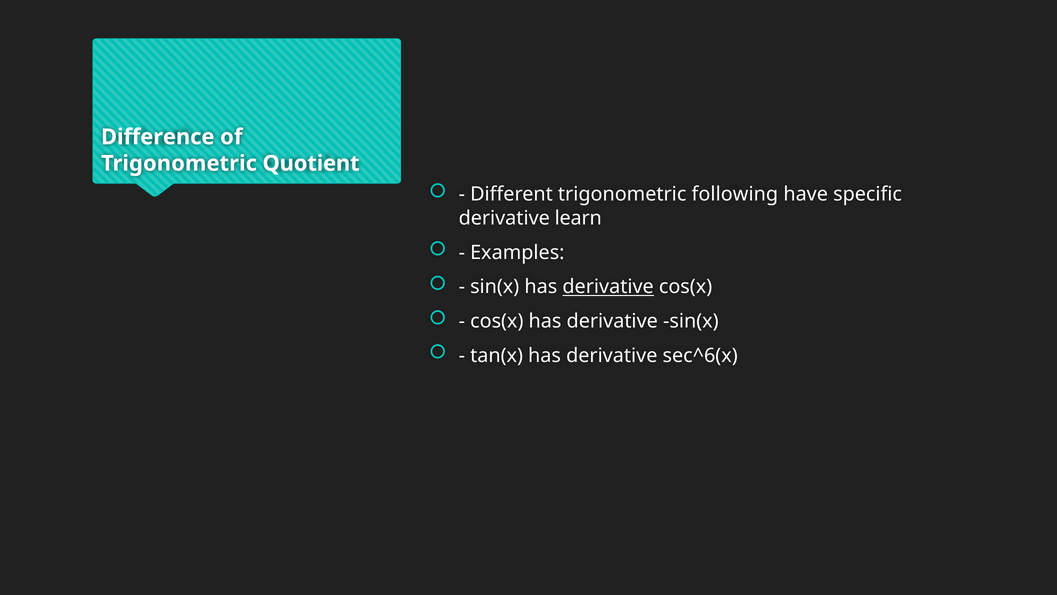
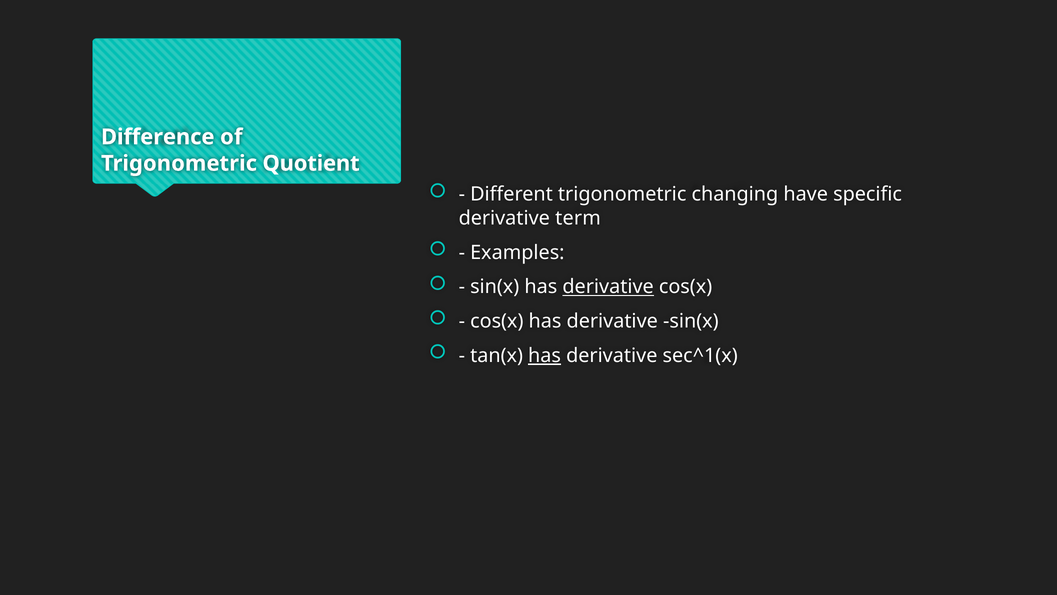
following: following -> changing
learn: learn -> term
has at (545, 355) underline: none -> present
sec^6(x: sec^6(x -> sec^1(x
